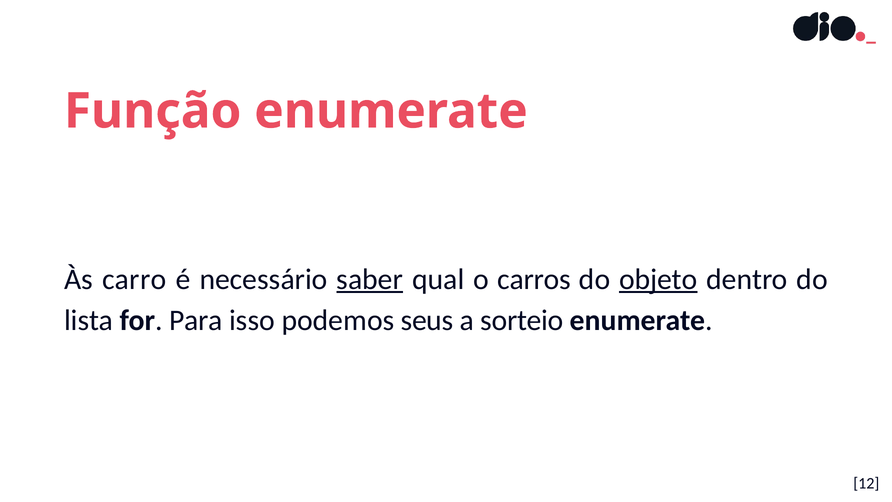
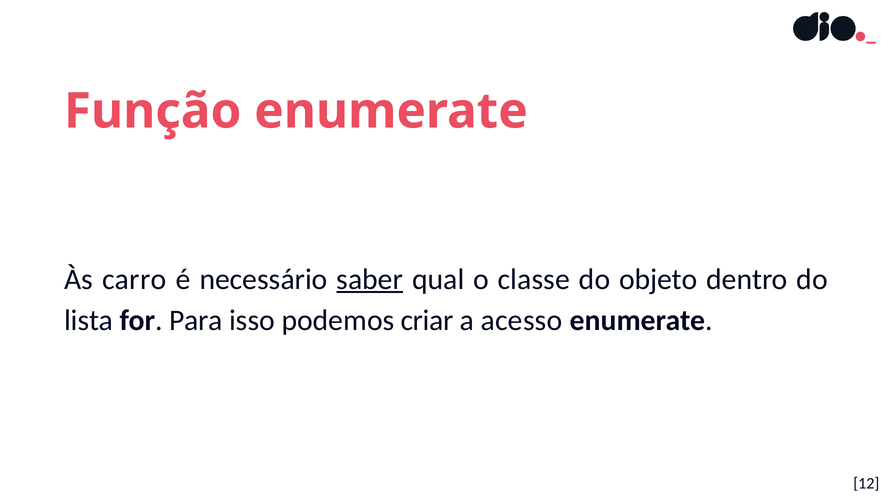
carros: carros -> classe
objeto underline: present -> none
seus: seus -> criar
sorteio: sorteio -> acesso
